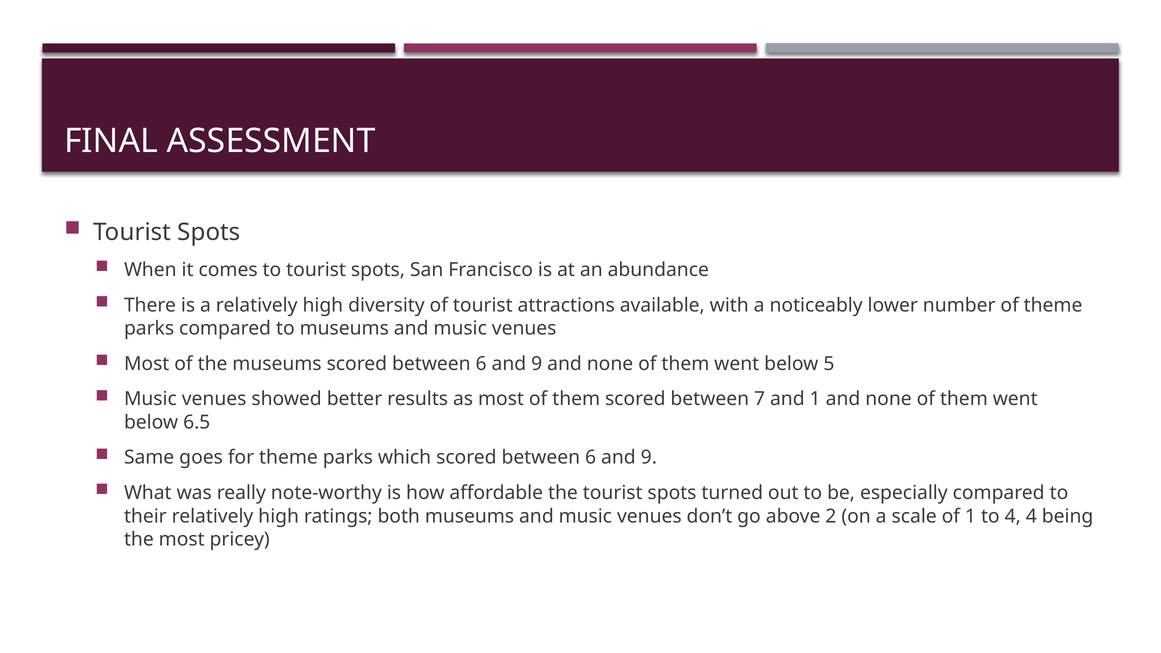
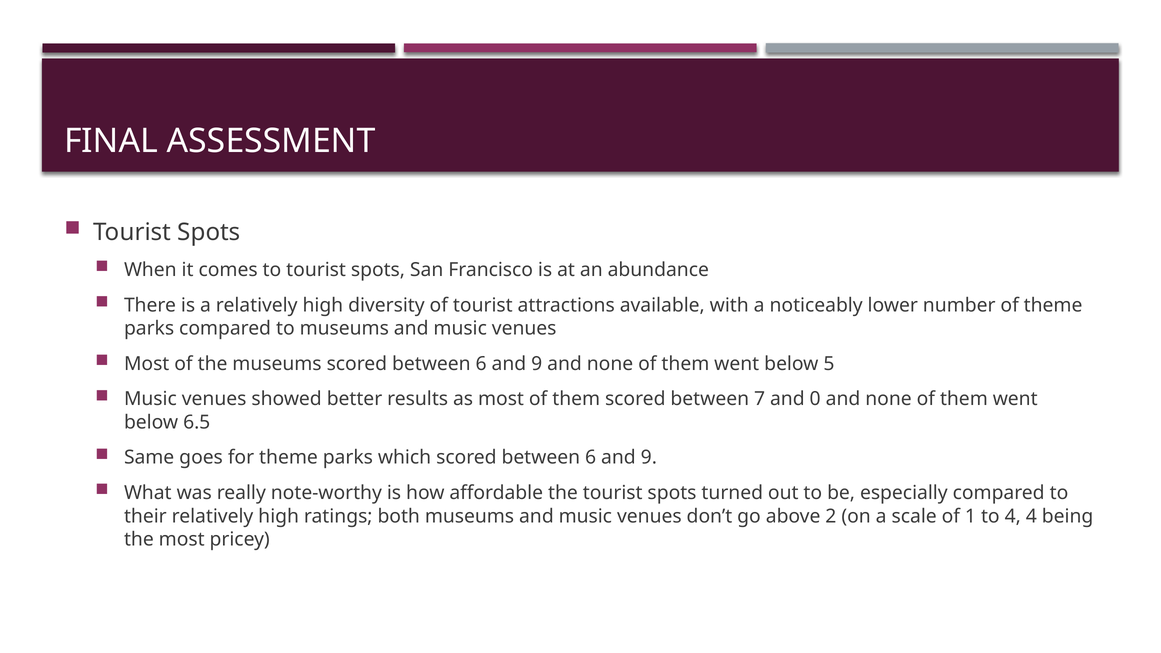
and 1: 1 -> 0
